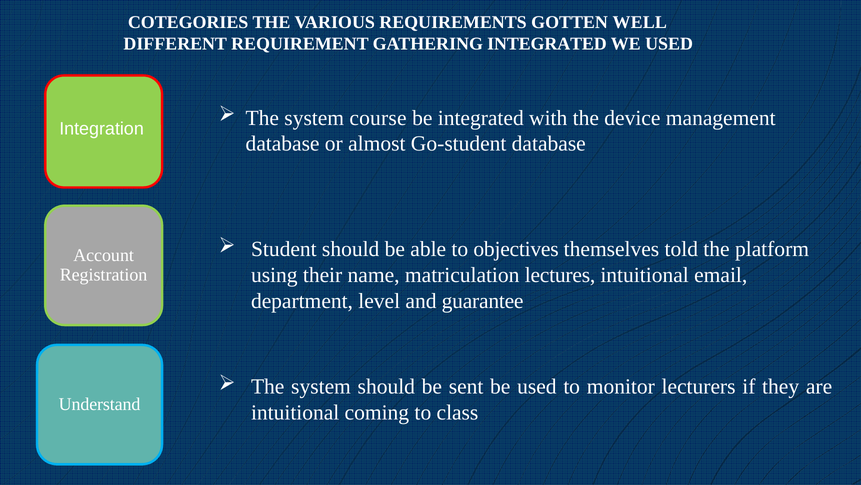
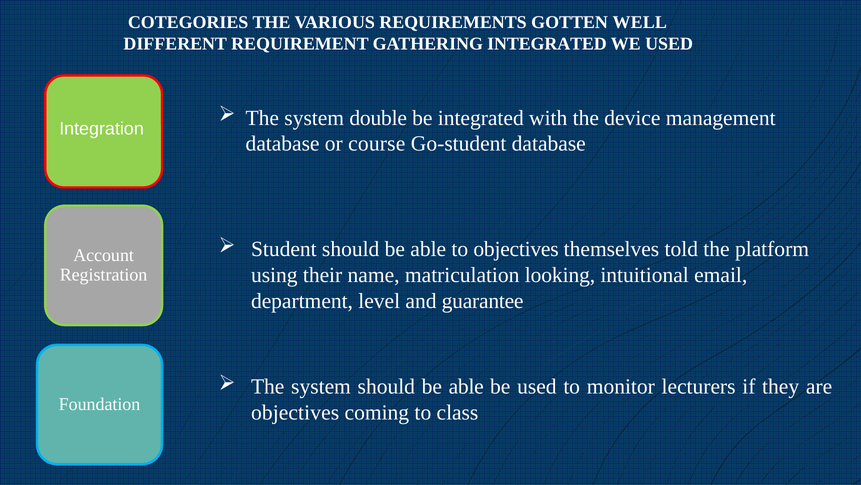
course: course -> double
almost: almost -> course
lectures: lectures -> looking
system should be sent: sent -> able
Understand: Understand -> Foundation
intuitional at (295, 412): intuitional -> objectives
